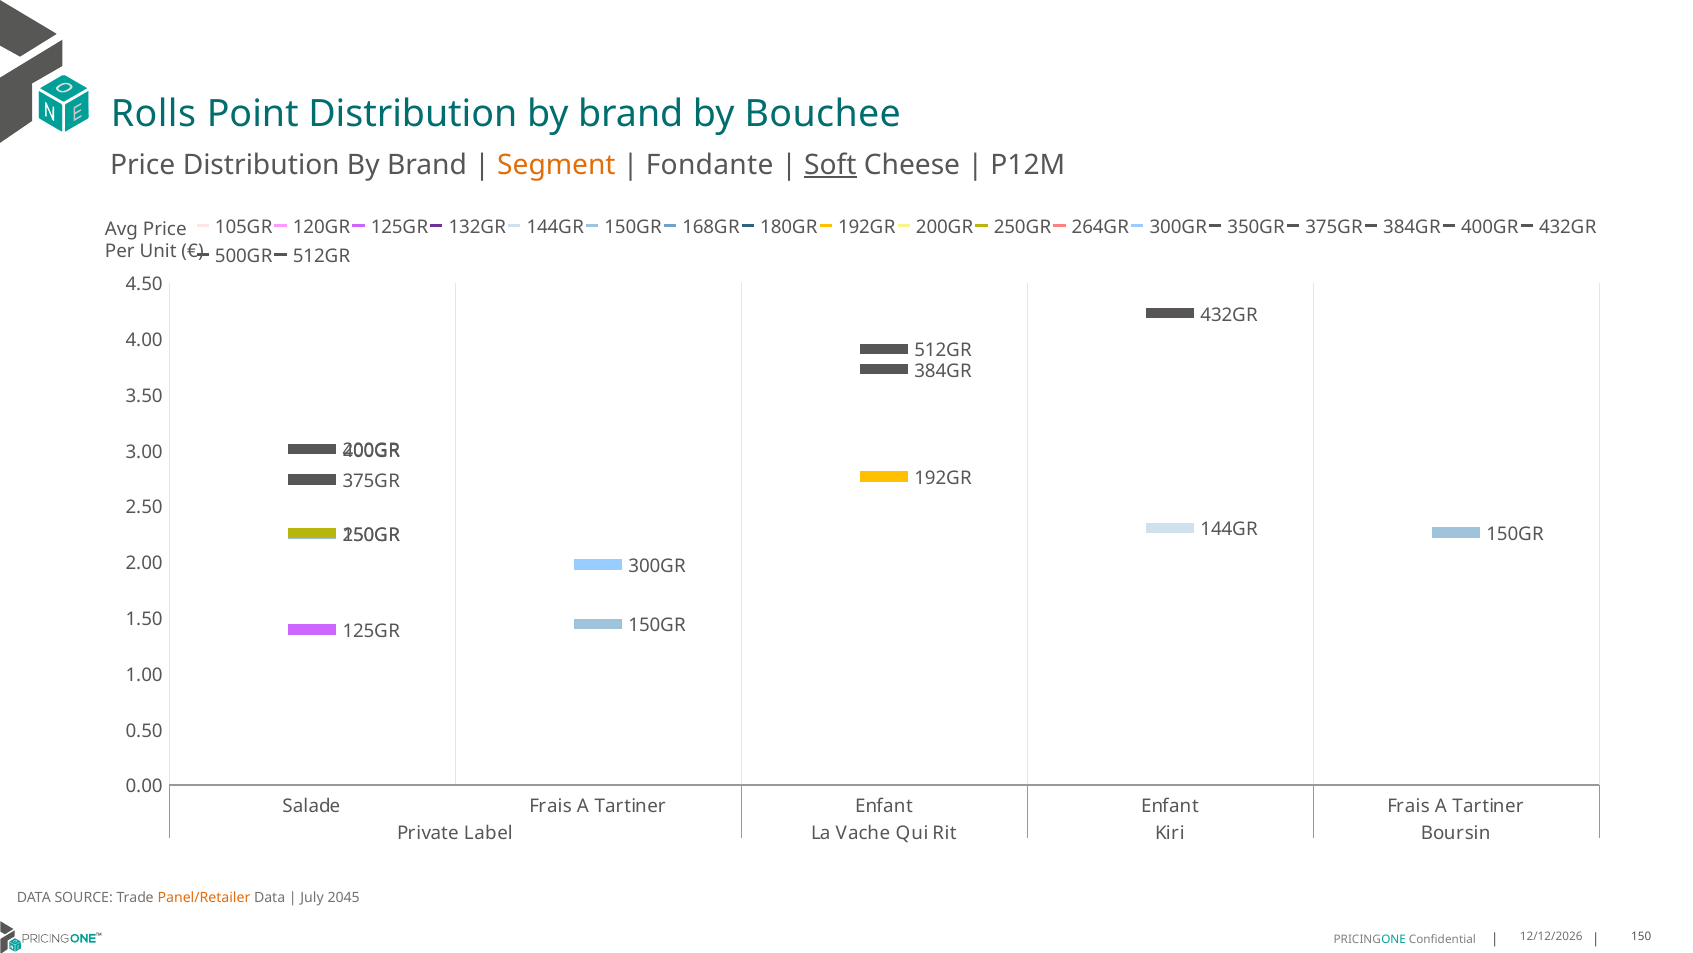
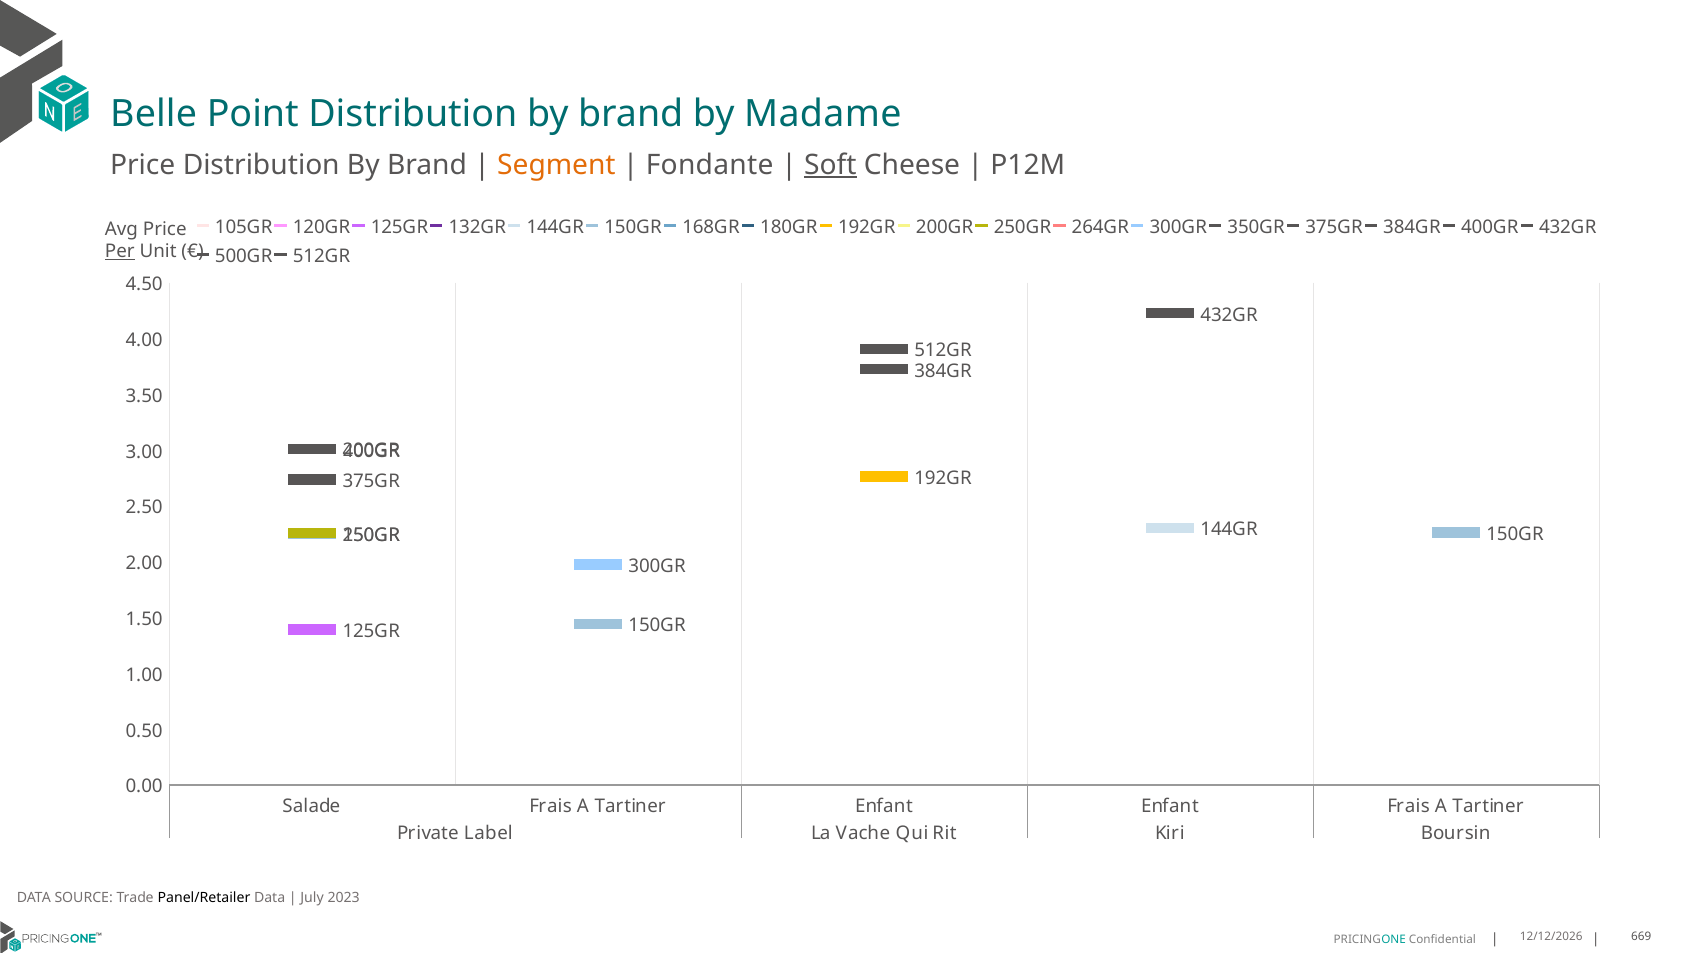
Rolls: Rolls -> Belle
Bouchee: Bouchee -> Madame
Per underline: none -> present
Panel/Retailer colour: orange -> black
2045: 2045 -> 2023
150: 150 -> 669
